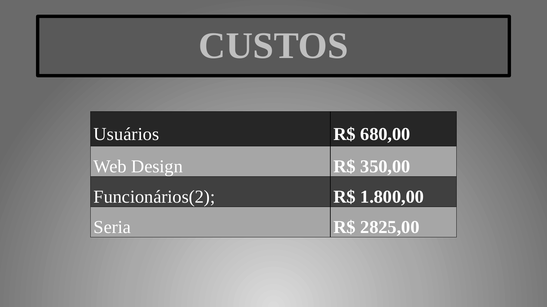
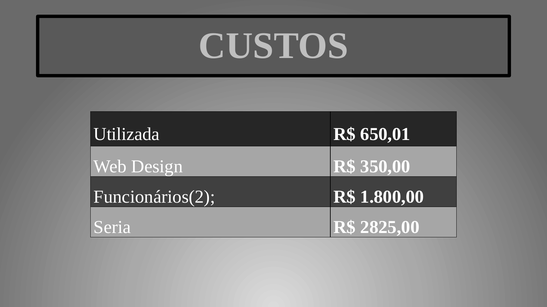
Usuários: Usuários -> Utilizada
680,00: 680,00 -> 650,01
